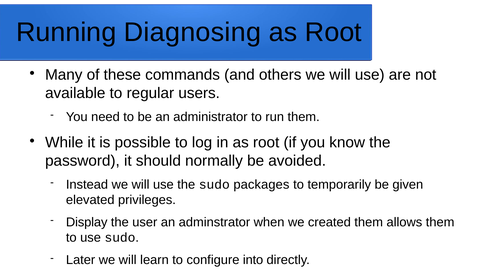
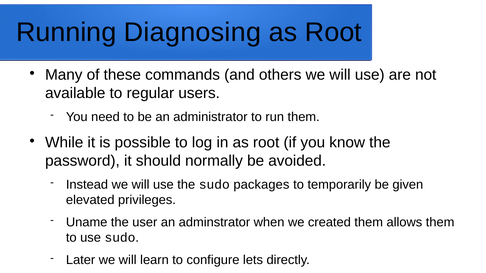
Display: Display -> Uname
into: into -> lets
